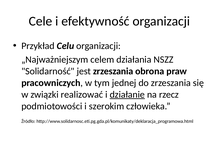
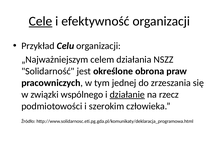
Cele underline: none -> present
jest zrzeszania: zrzeszania -> określone
realizować: realizować -> wspólnego
